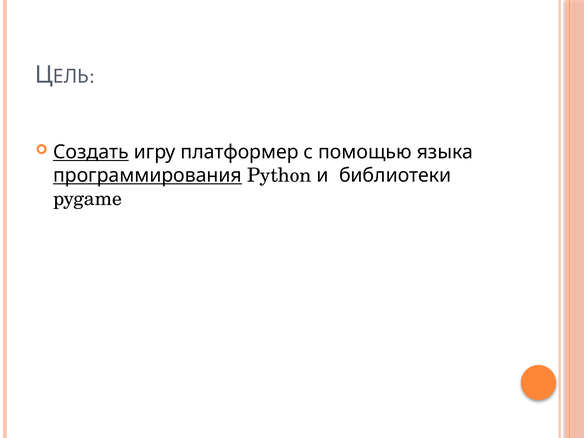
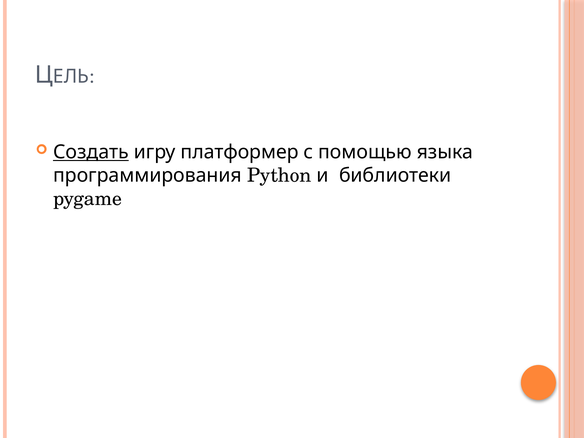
программирования underline: present -> none
